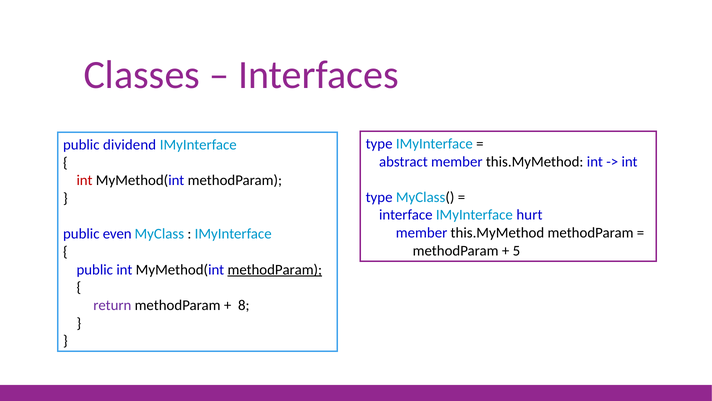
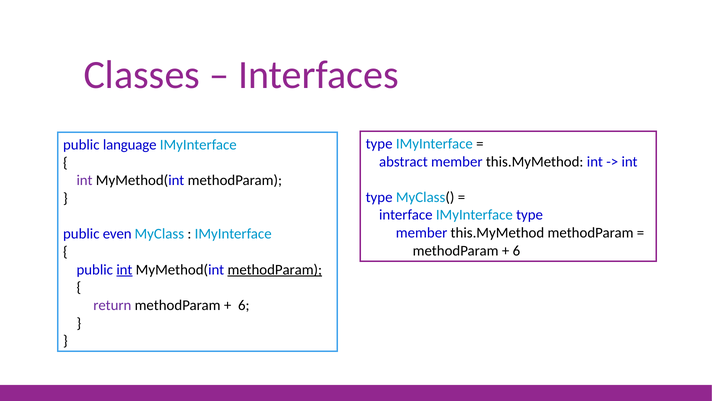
dividend: dividend -> language
int at (85, 180) colour: red -> purple
IMyInterface hurt: hurt -> type
5 at (516, 250): 5 -> 6
int at (124, 269) underline: none -> present
8 at (244, 305): 8 -> 6
